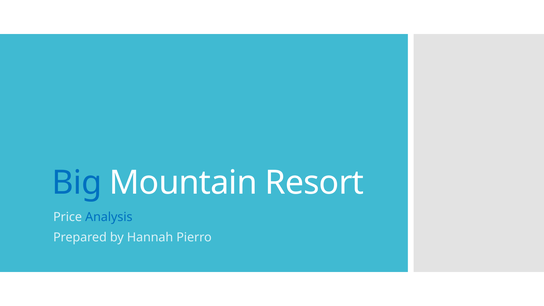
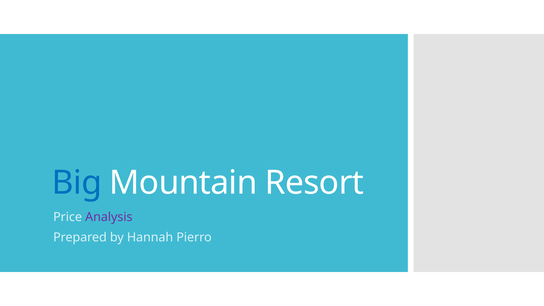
Analysis colour: blue -> purple
